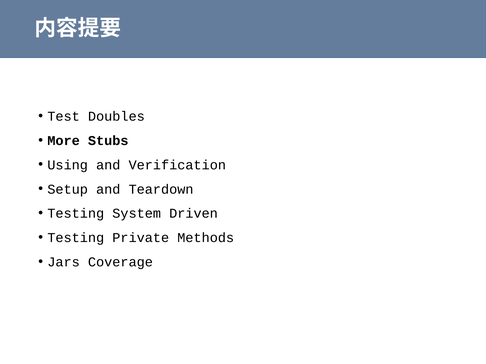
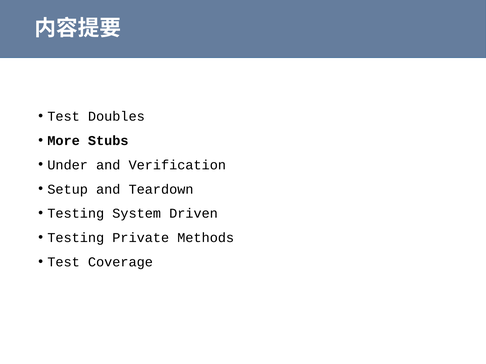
Using: Using -> Under
Jars at (64, 262): Jars -> Test
